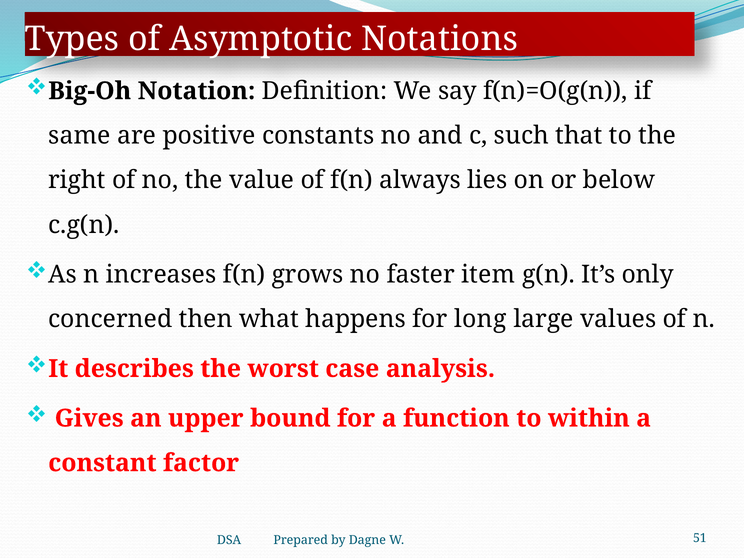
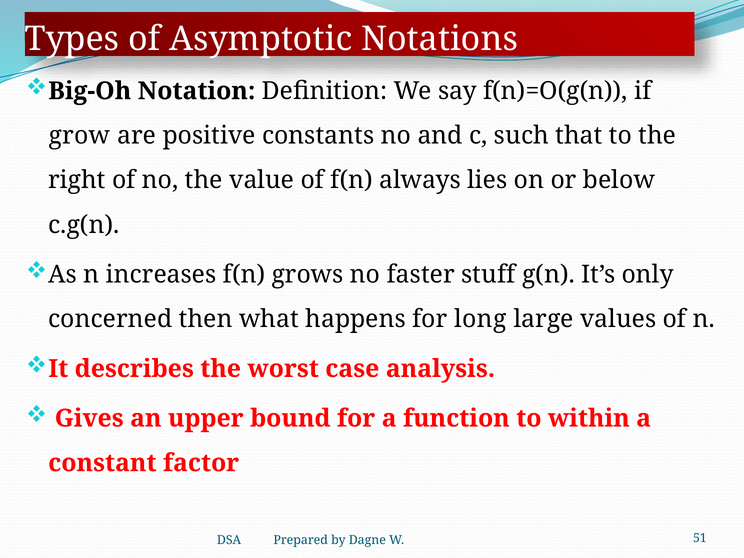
same: same -> grow
item: item -> stuff
